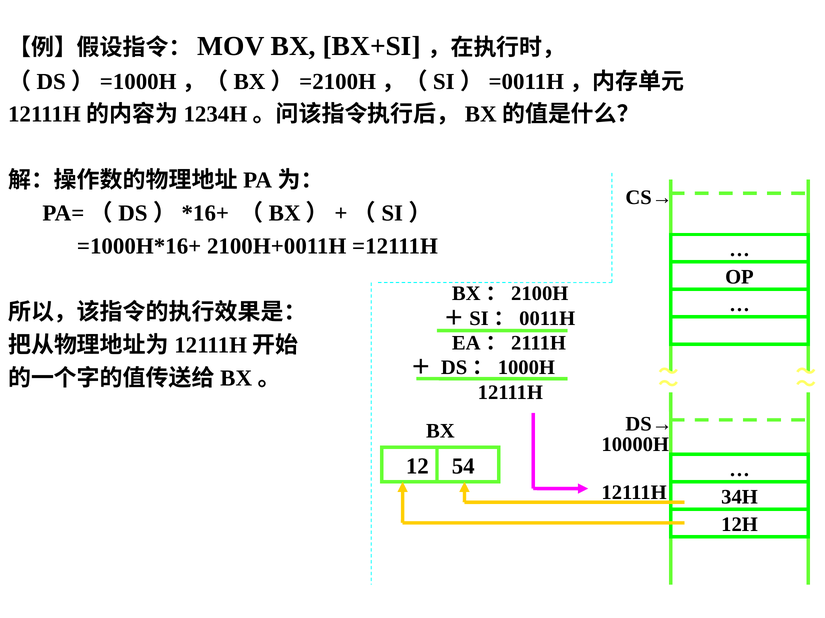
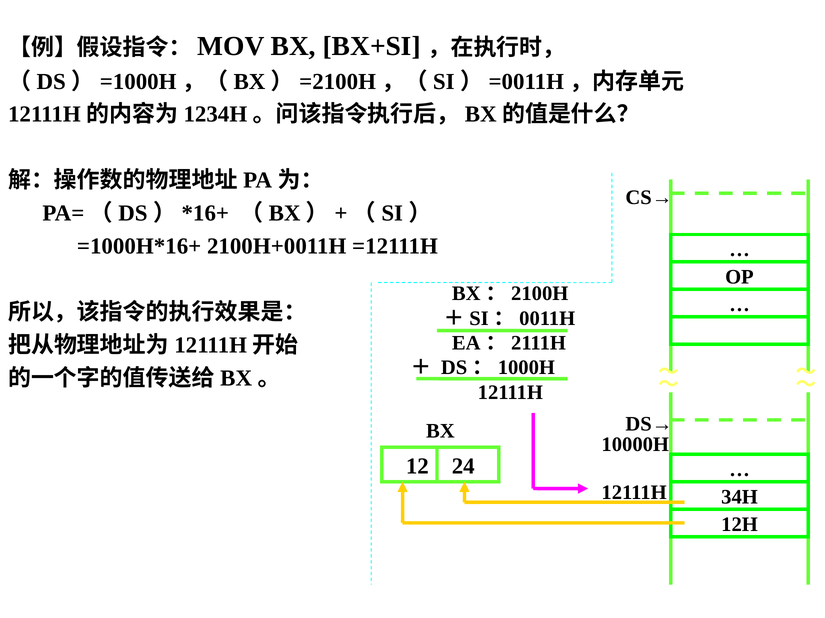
54: 54 -> 24
